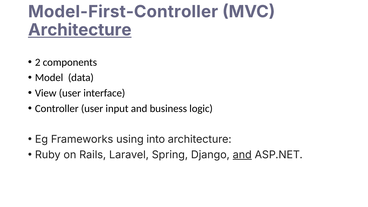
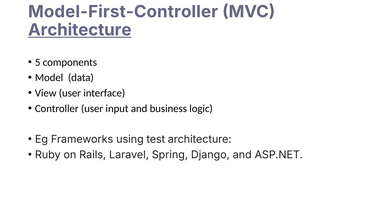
2: 2 -> 5
into: into -> test
and at (242, 155) underline: present -> none
